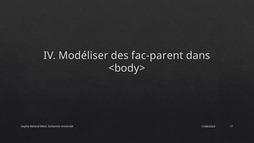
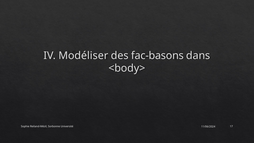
fac-parent: fac-parent -> fac-basons
